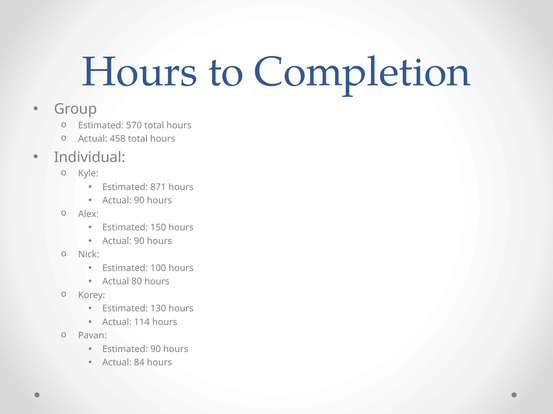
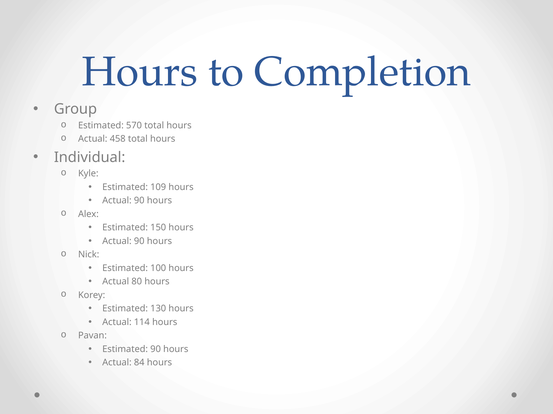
871: 871 -> 109
